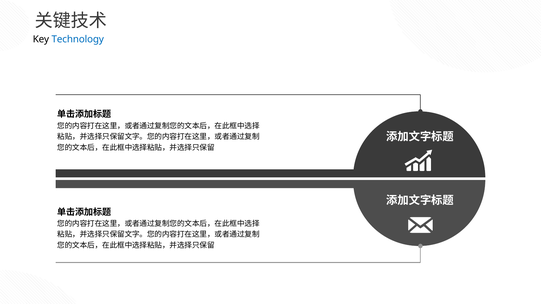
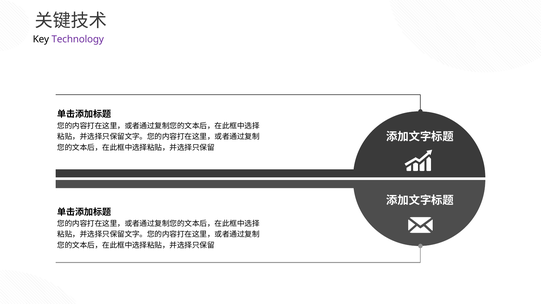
Technology colour: blue -> purple
